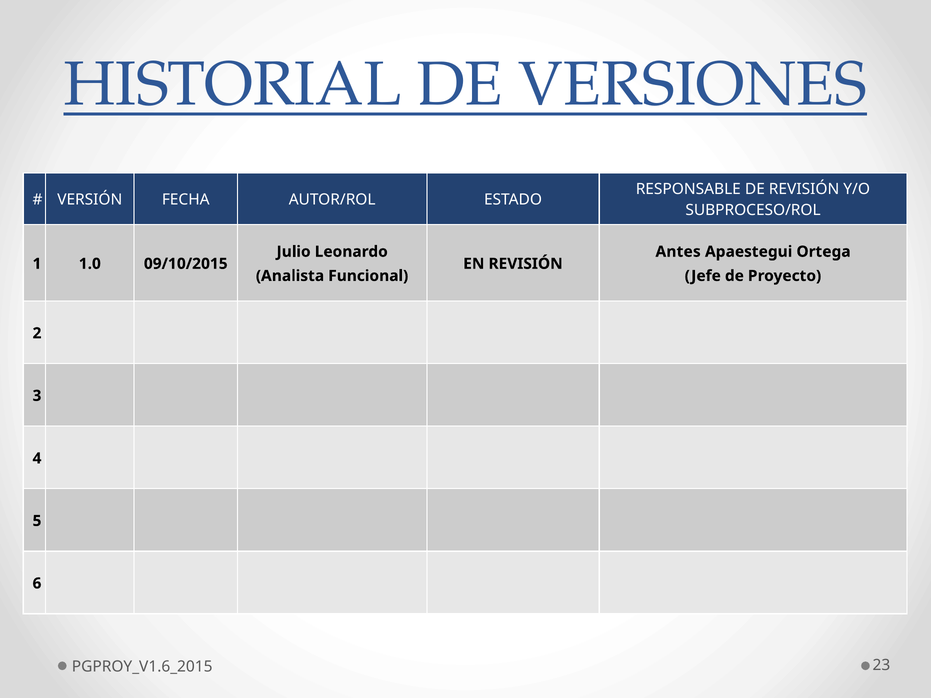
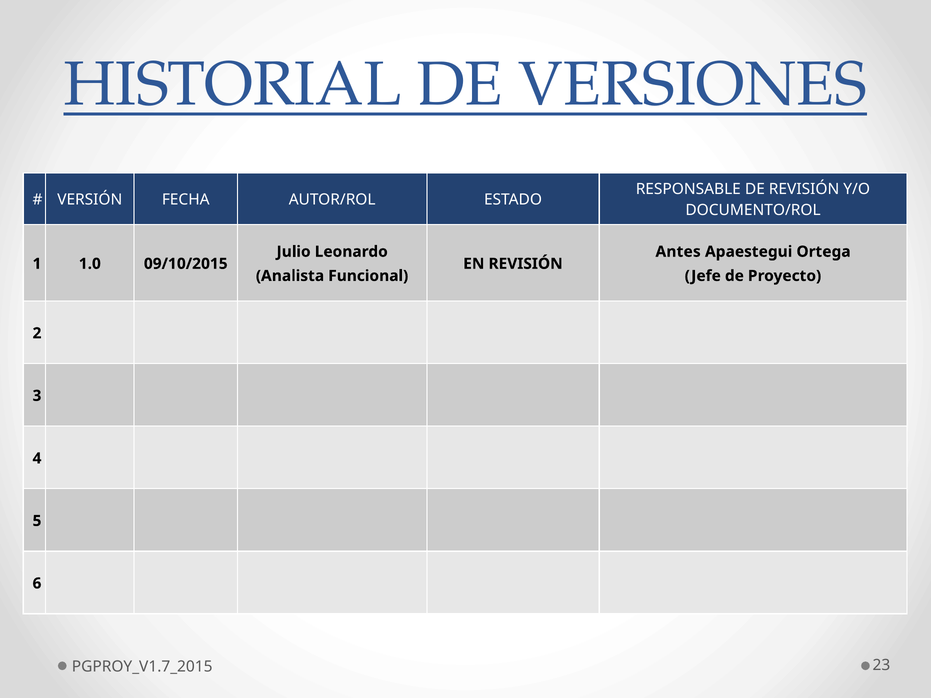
SUBPROCESO/ROL: SUBPROCESO/ROL -> DOCUMENTO/ROL
PGPROY_V1.6_2015: PGPROY_V1.6_2015 -> PGPROY_V1.7_2015
